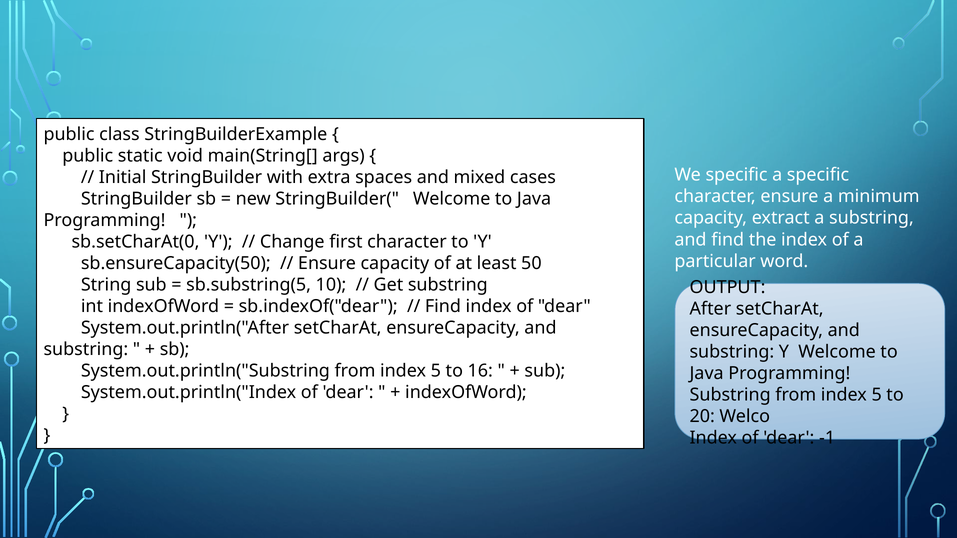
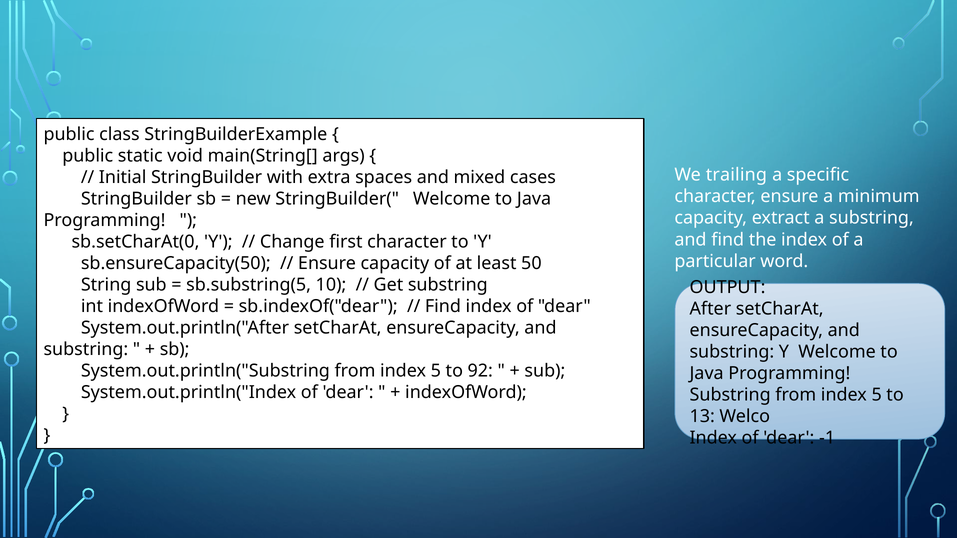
We specific: specific -> trailing
16: 16 -> 92
20: 20 -> 13
